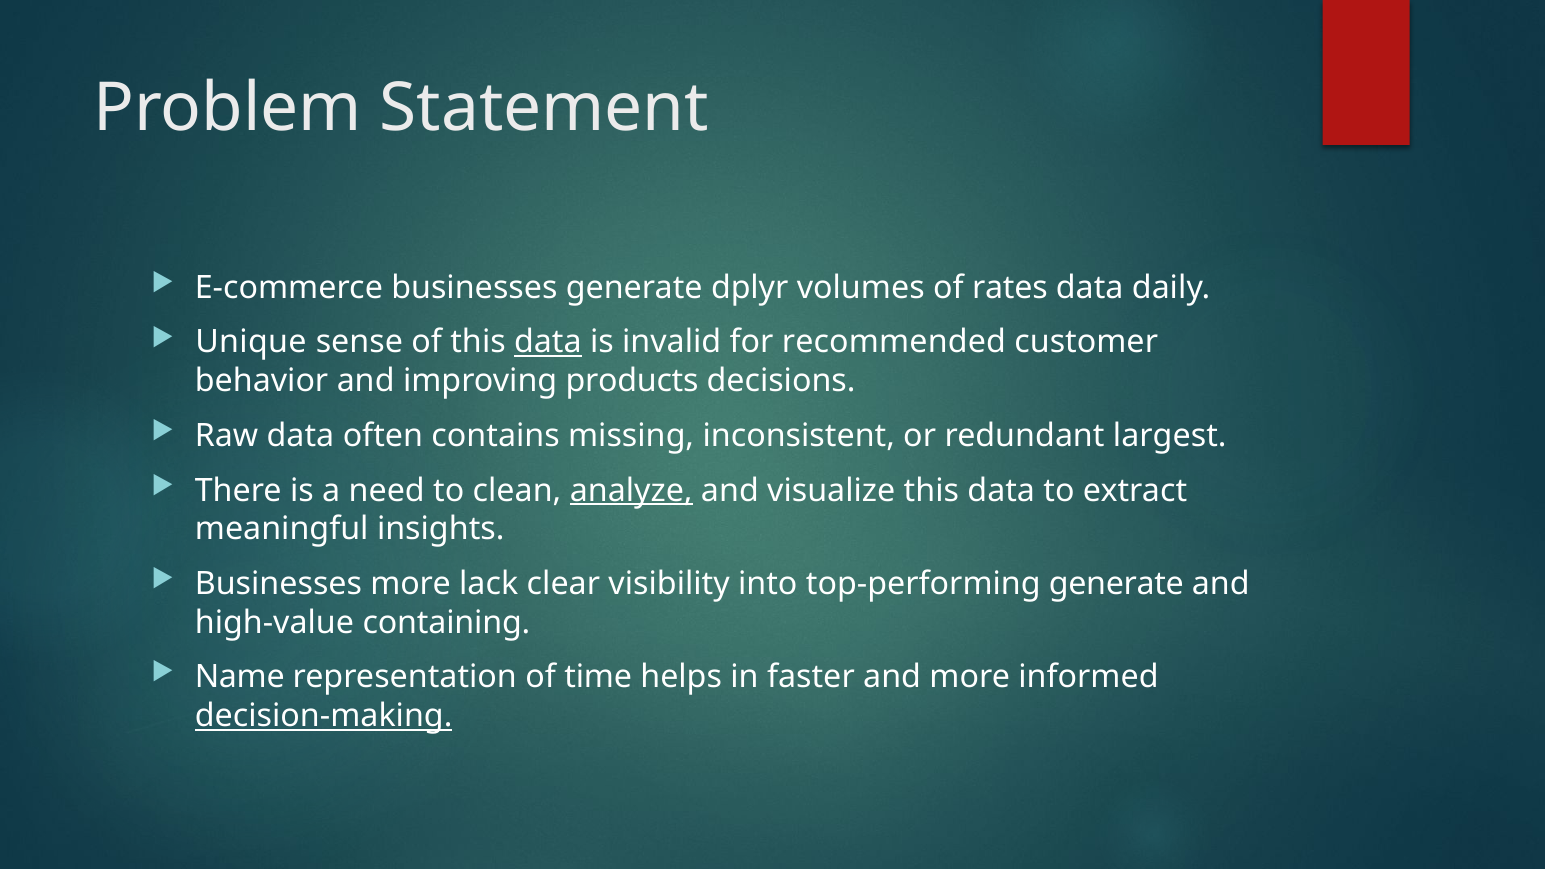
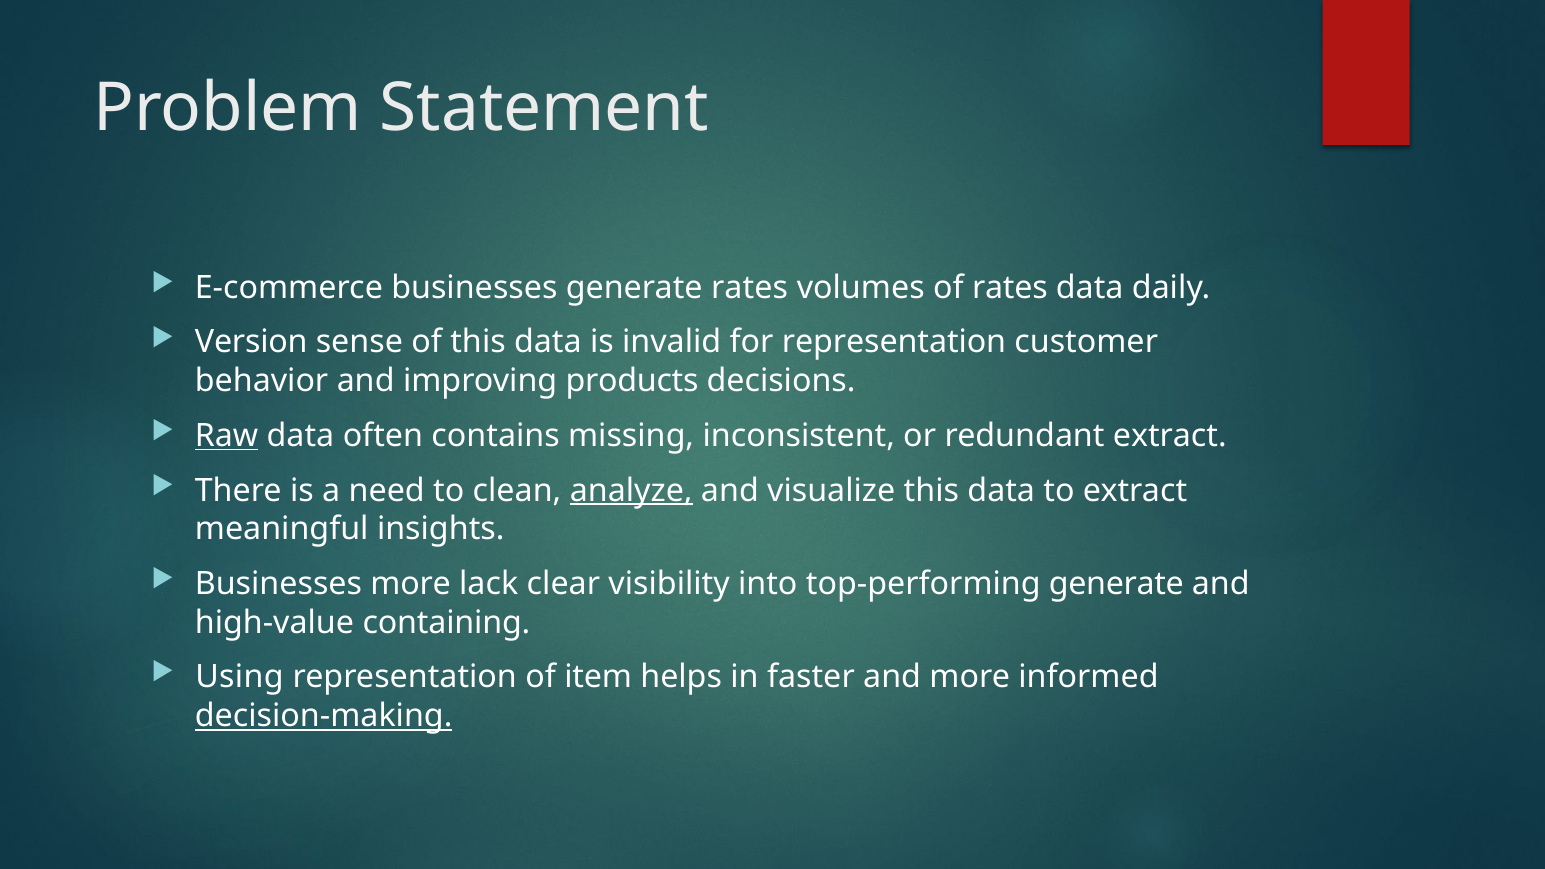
generate dplyr: dplyr -> rates
Unique: Unique -> Version
data at (548, 342) underline: present -> none
for recommended: recommended -> representation
Raw underline: none -> present
redundant largest: largest -> extract
Name: Name -> Using
time: time -> item
